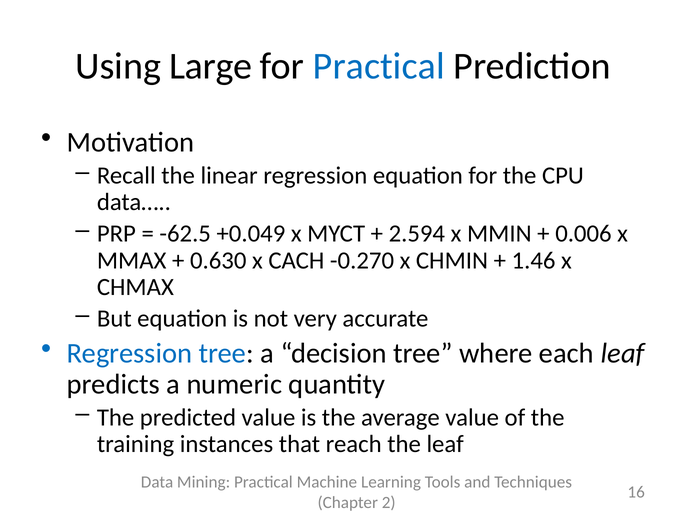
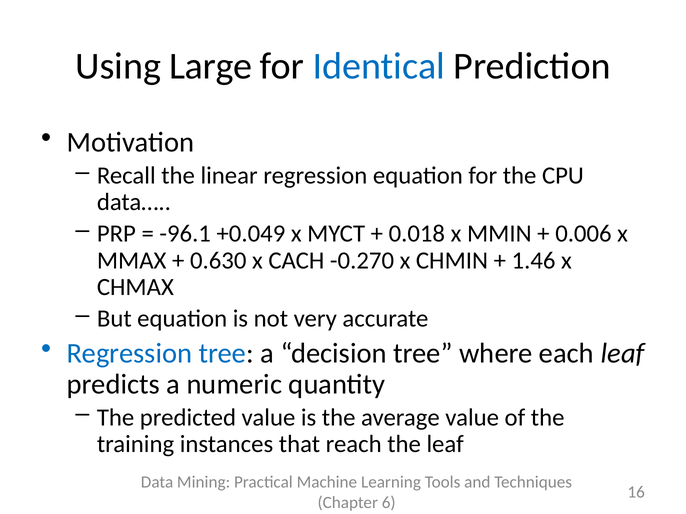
for Practical: Practical -> Identical
-62.5: -62.5 -> -96.1
2.594: 2.594 -> 0.018
2: 2 -> 6
